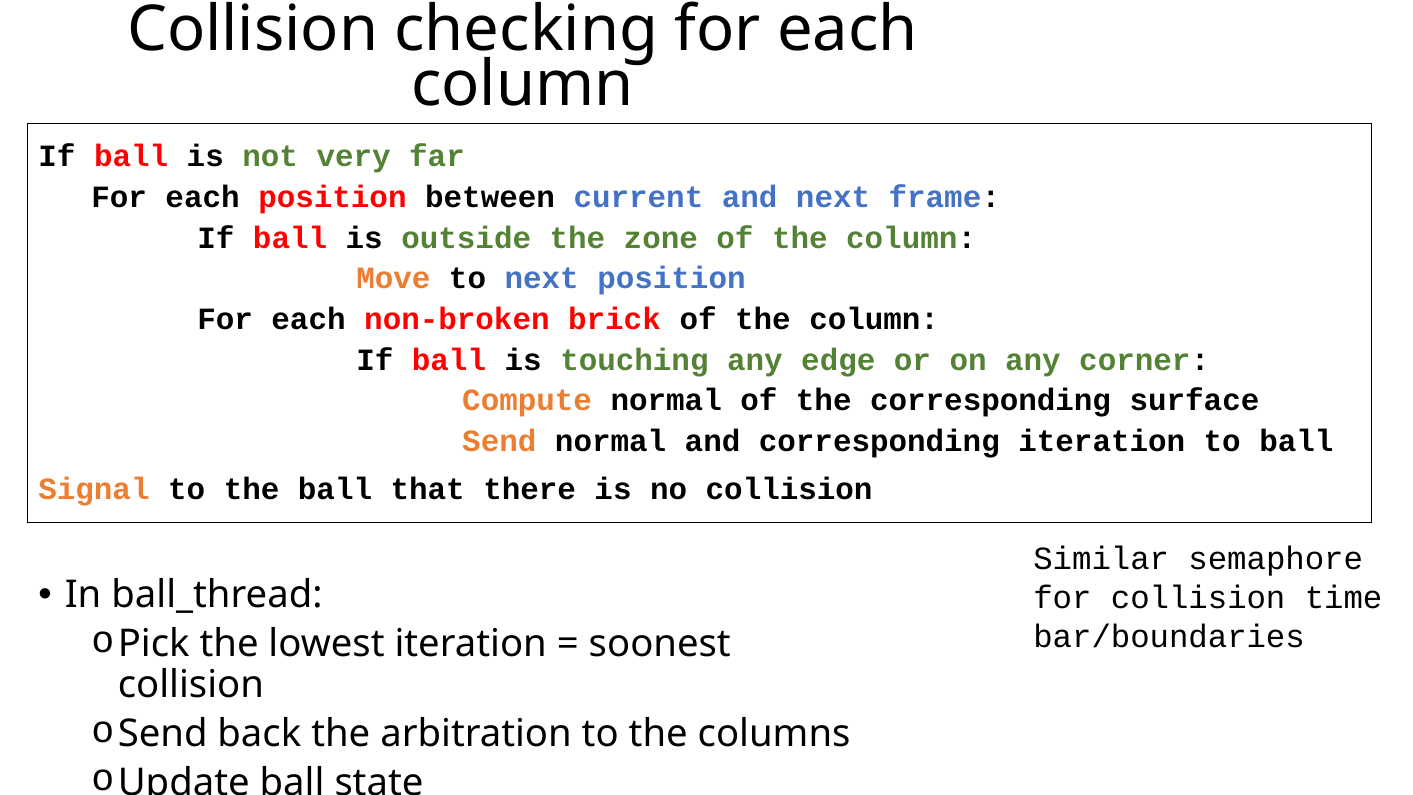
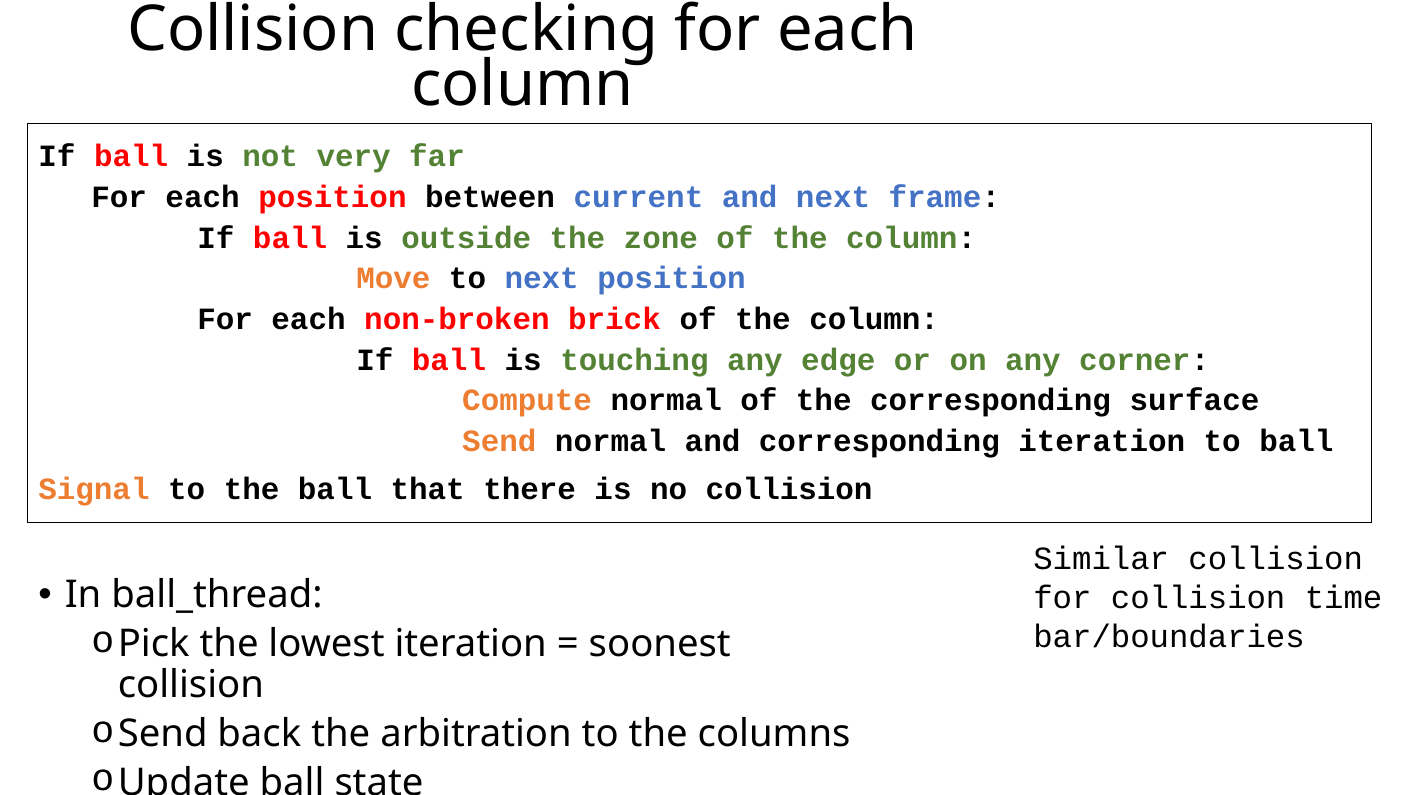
Similar semaphore: semaphore -> collision
